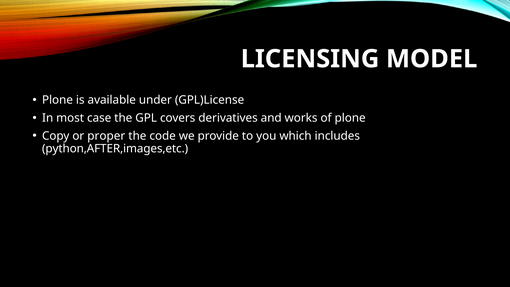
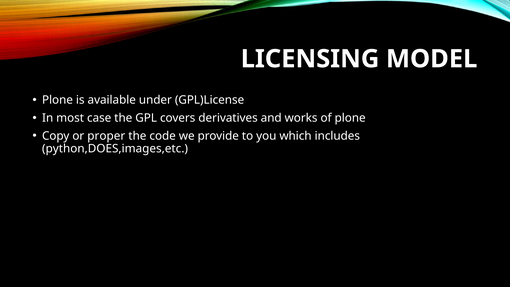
python,AFTER,images,etc: python,AFTER,images,etc -> python,DOES,images,etc
